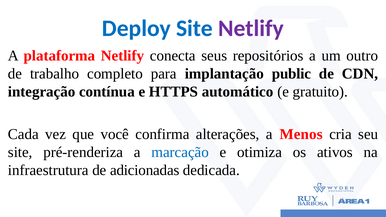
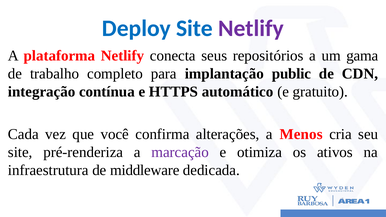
outro: outro -> gama
marcação colour: blue -> purple
adicionadas: adicionadas -> middleware
